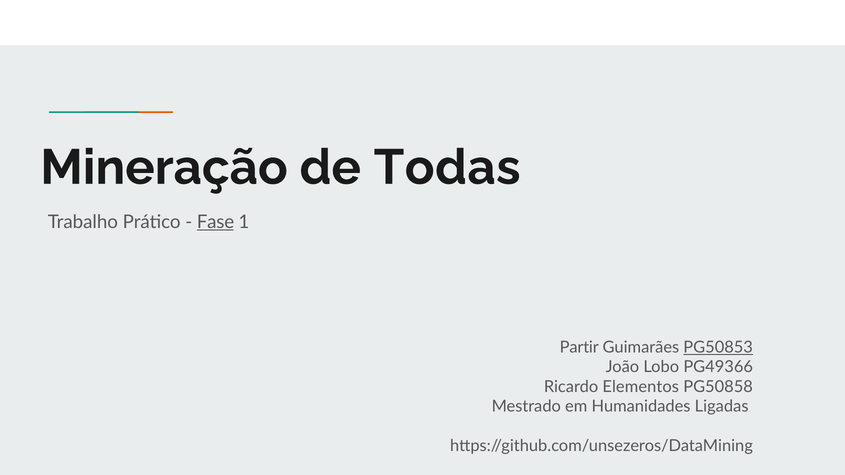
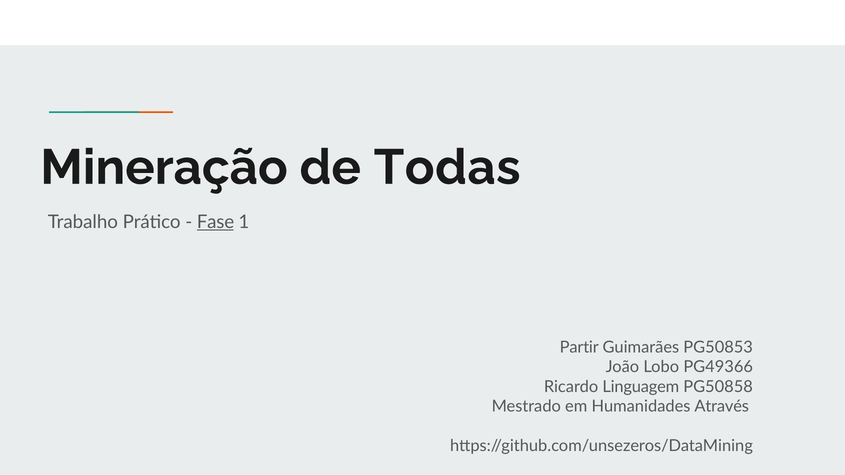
PG50853 underline: present -> none
Elementos: Elementos -> Linguagem
Ligadas: Ligadas -> Através
